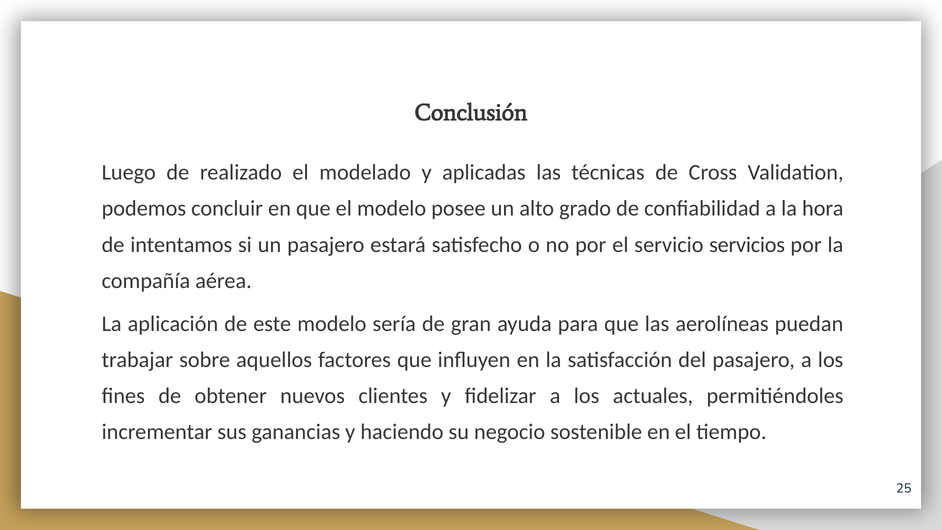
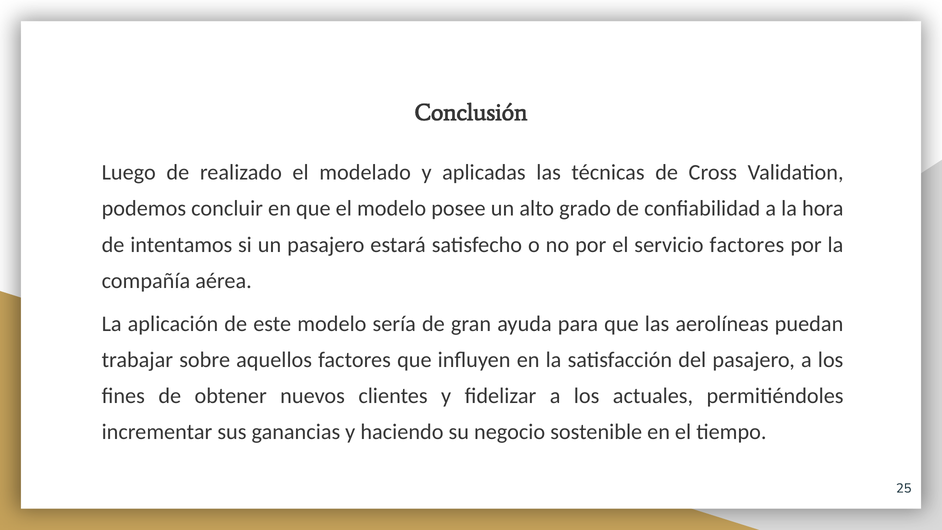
servicio servicios: servicios -> factores
